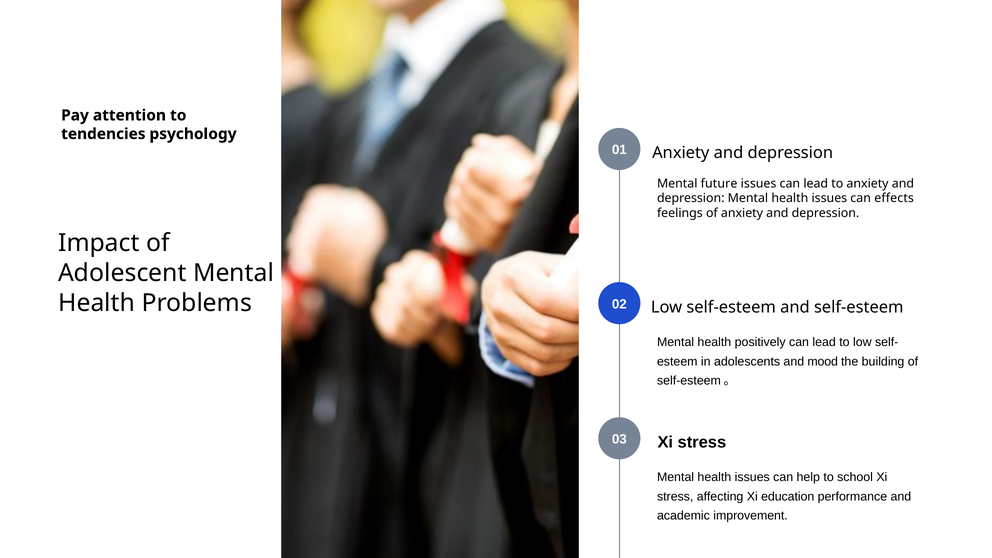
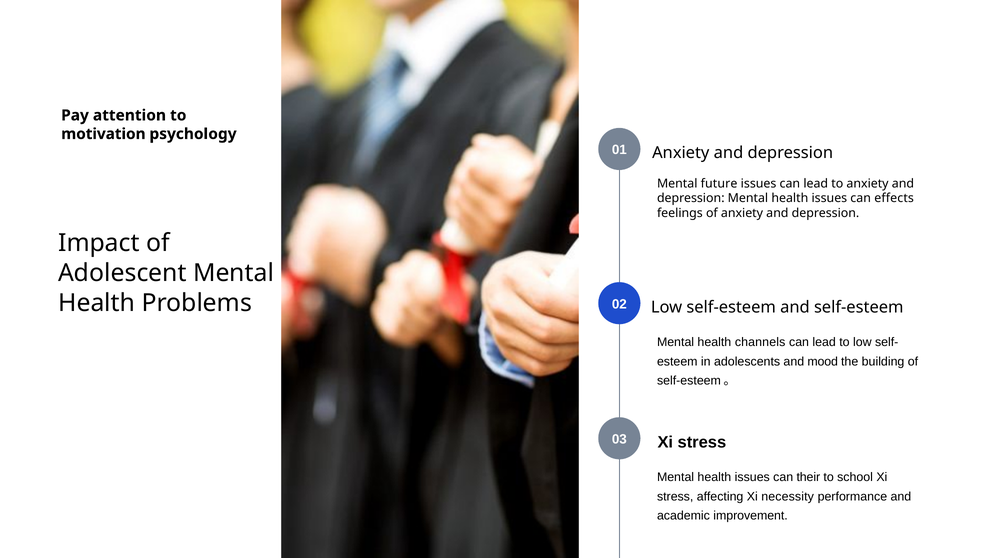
tendencies: tendencies -> motivation
positively: positively -> channels
help: help -> their
education: education -> necessity
